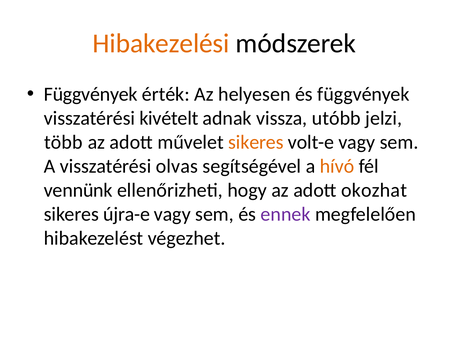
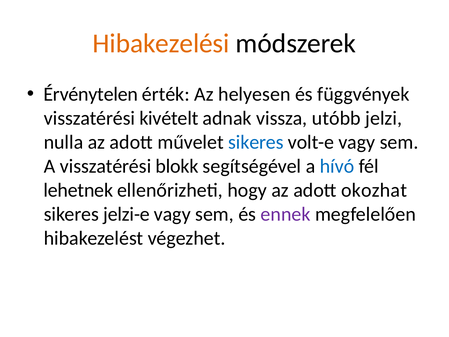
Függvények at (91, 94): Függvények -> Érvénytelen
több: több -> nulla
sikeres at (256, 142) colour: orange -> blue
olvas: olvas -> blokk
hívó colour: orange -> blue
vennünk: vennünk -> lehetnek
újra-e: újra-e -> jelzi-e
